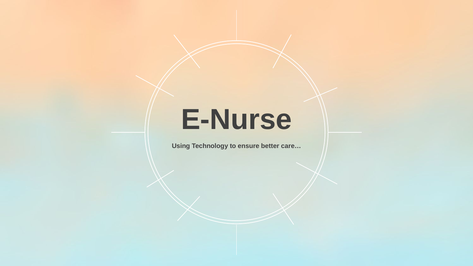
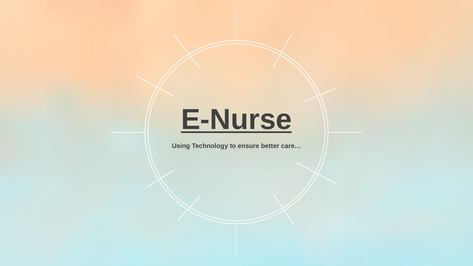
E-Nurse underline: none -> present
